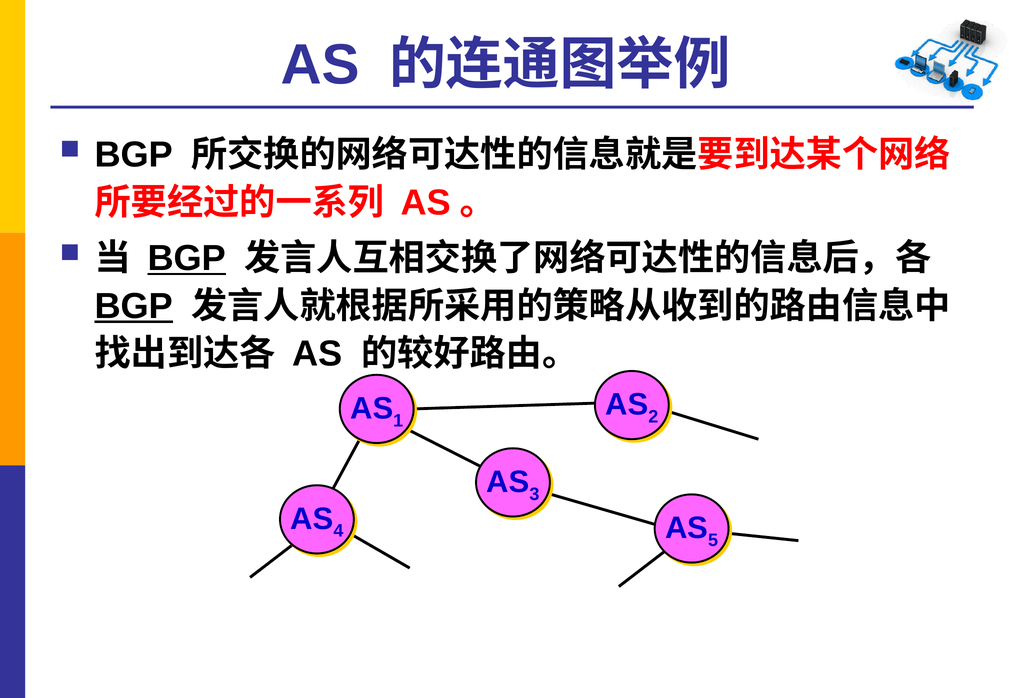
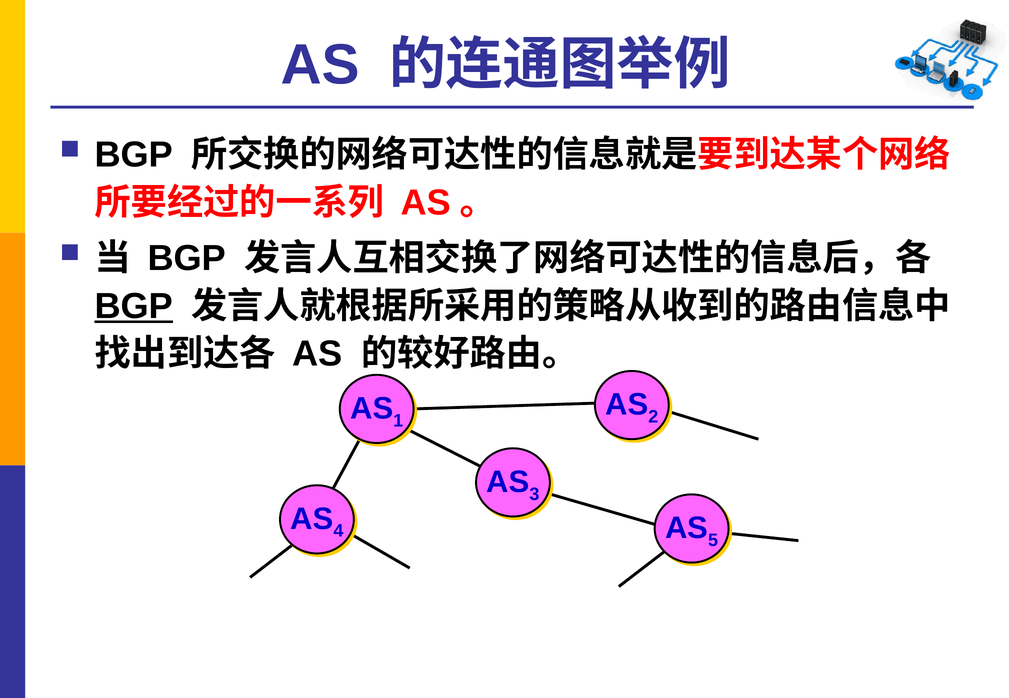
BGP at (187, 259) underline: present -> none
